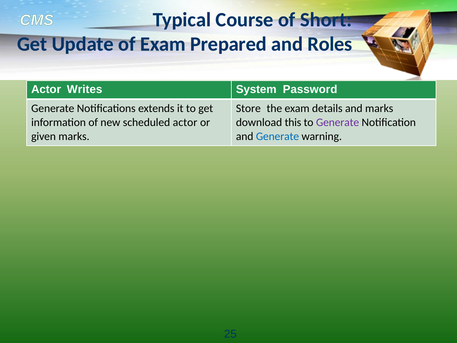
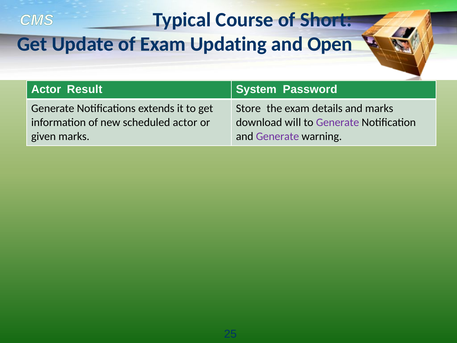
Prepared: Prepared -> Updating
Roles: Roles -> Open
Writes: Writes -> Result
this: this -> will
Generate at (277, 136) colour: blue -> purple
